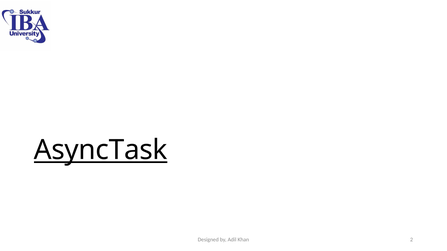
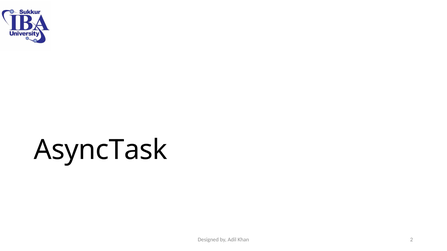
AsyncTask underline: present -> none
